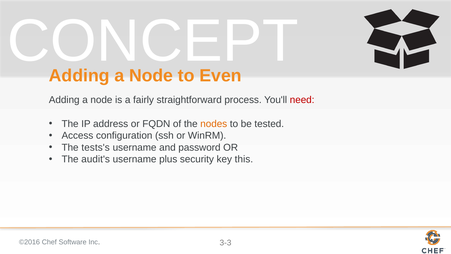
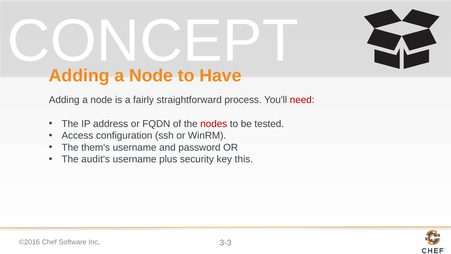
Even: Even -> Have
nodes colour: orange -> red
tests's: tests's -> them's
